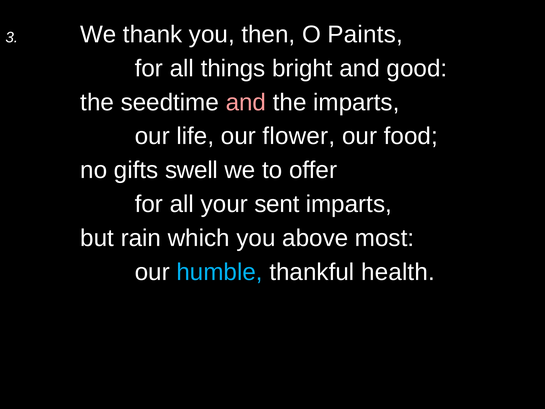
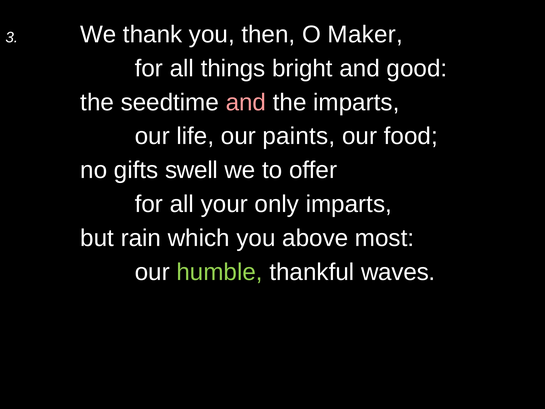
Paints: Paints -> Maker
flower: flower -> paints
sent: sent -> only
humble colour: light blue -> light green
health: health -> waves
